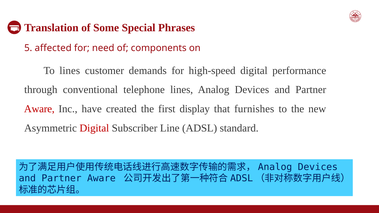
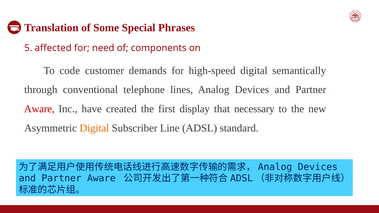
To lines: lines -> code
performance: performance -> semantically
furnishes: furnishes -> necessary
Digital at (94, 128) colour: red -> orange
